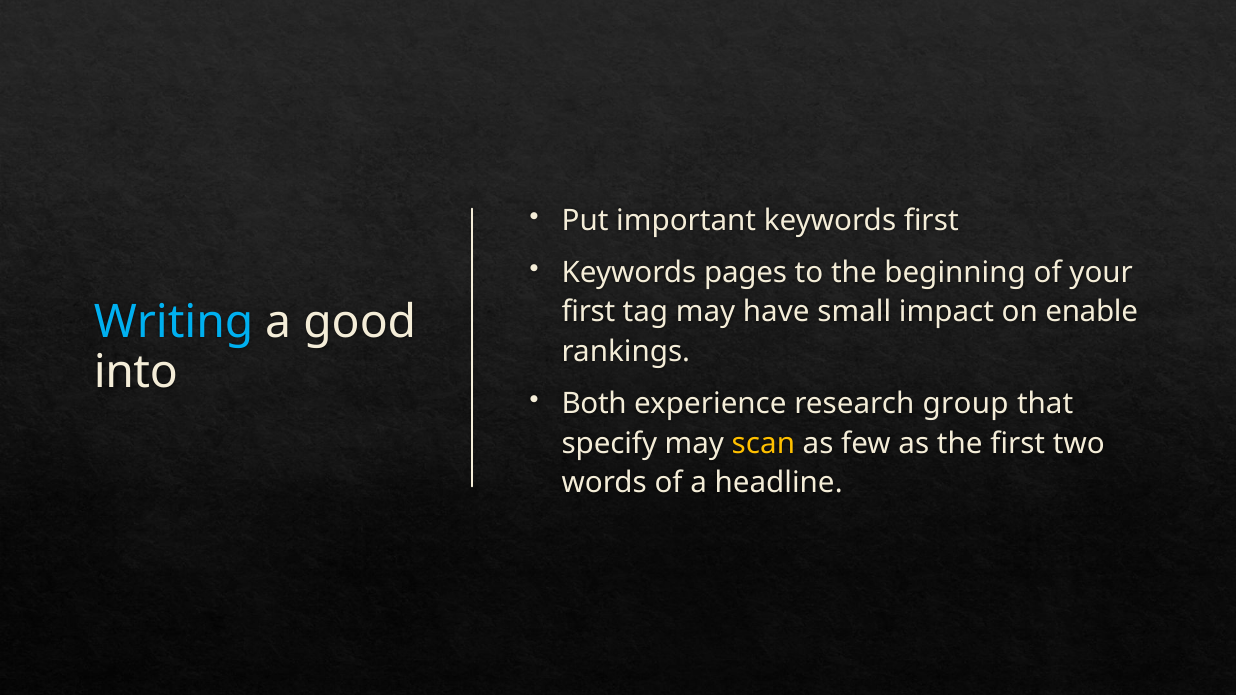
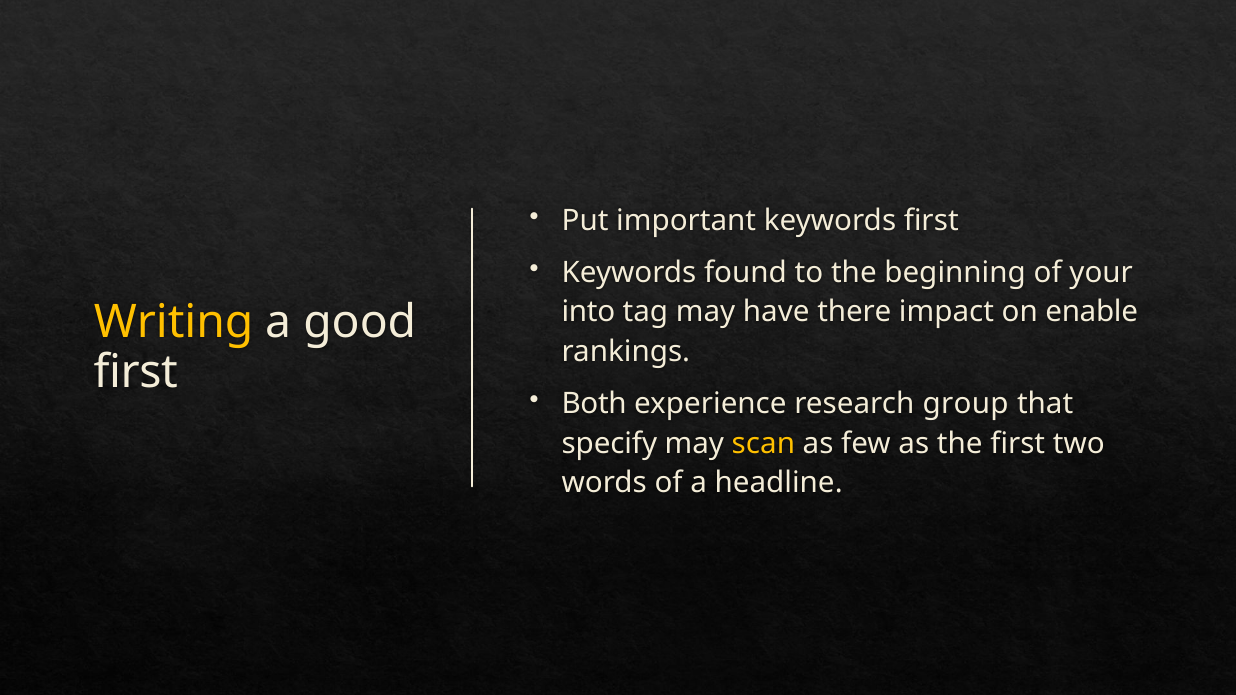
pages: pages -> found
first at (588, 312): first -> into
small: small -> there
Writing colour: light blue -> yellow
into at (136, 372): into -> first
